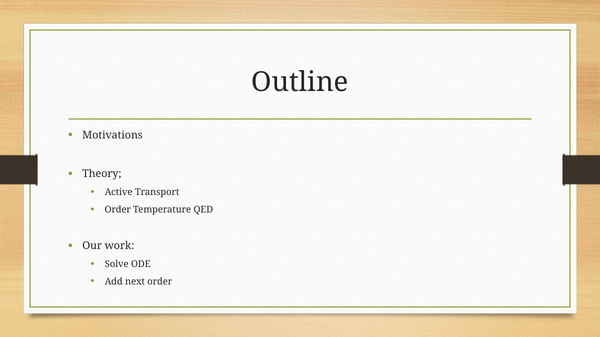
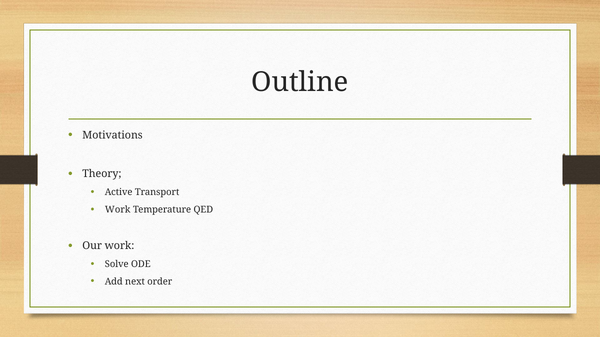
Order at (118, 210): Order -> Work
